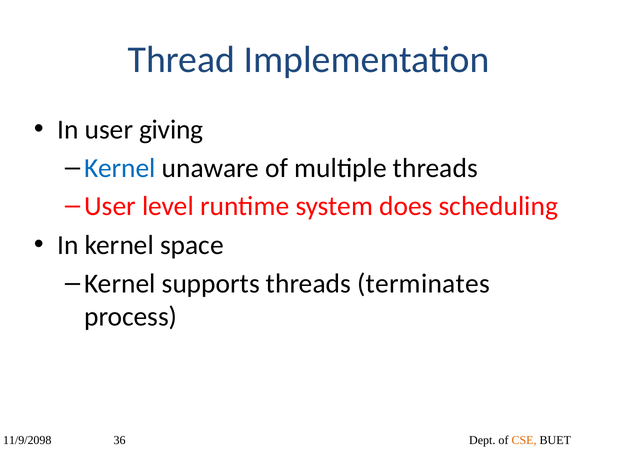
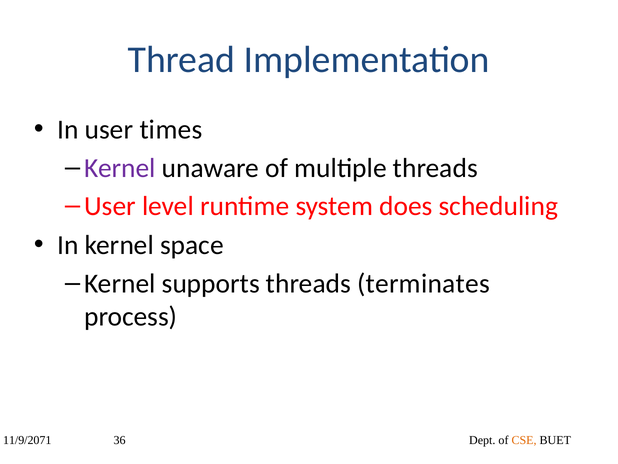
giving: giving -> times
Kernel at (120, 168) colour: blue -> purple
11/9/2098: 11/9/2098 -> 11/9/2071
